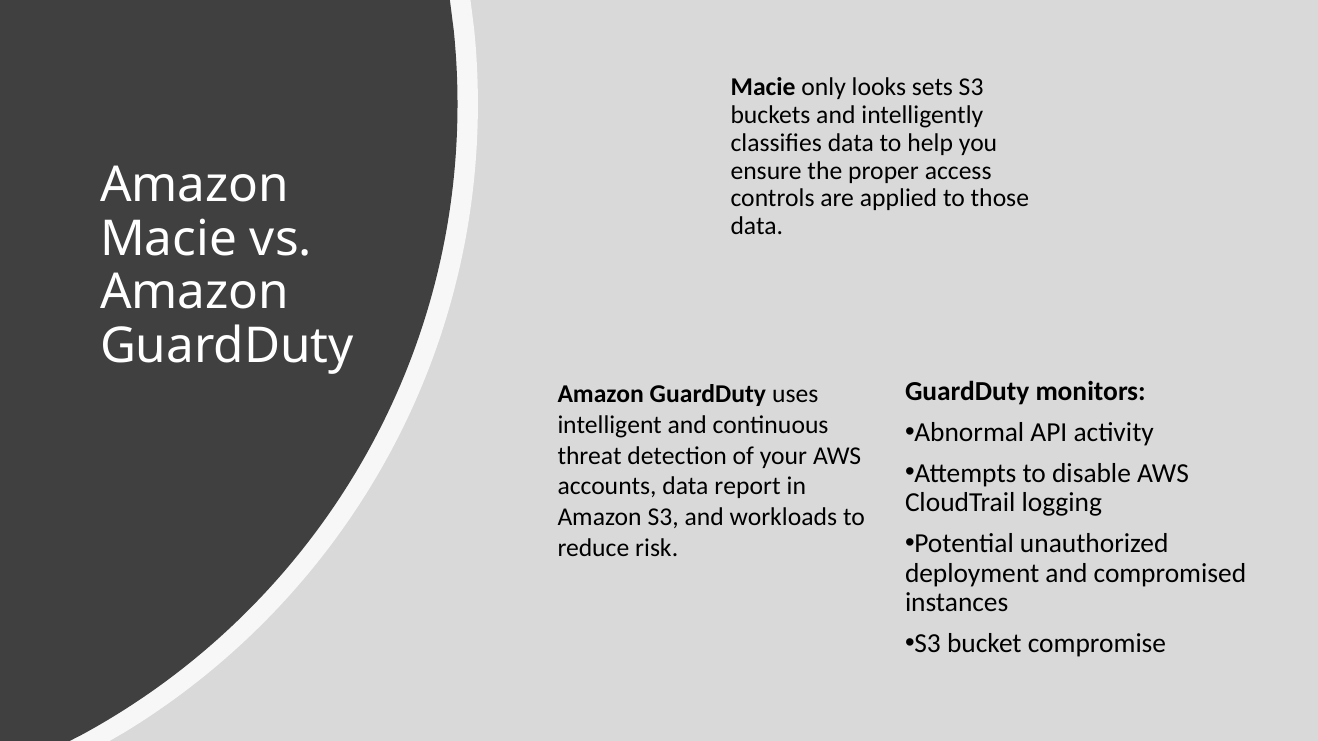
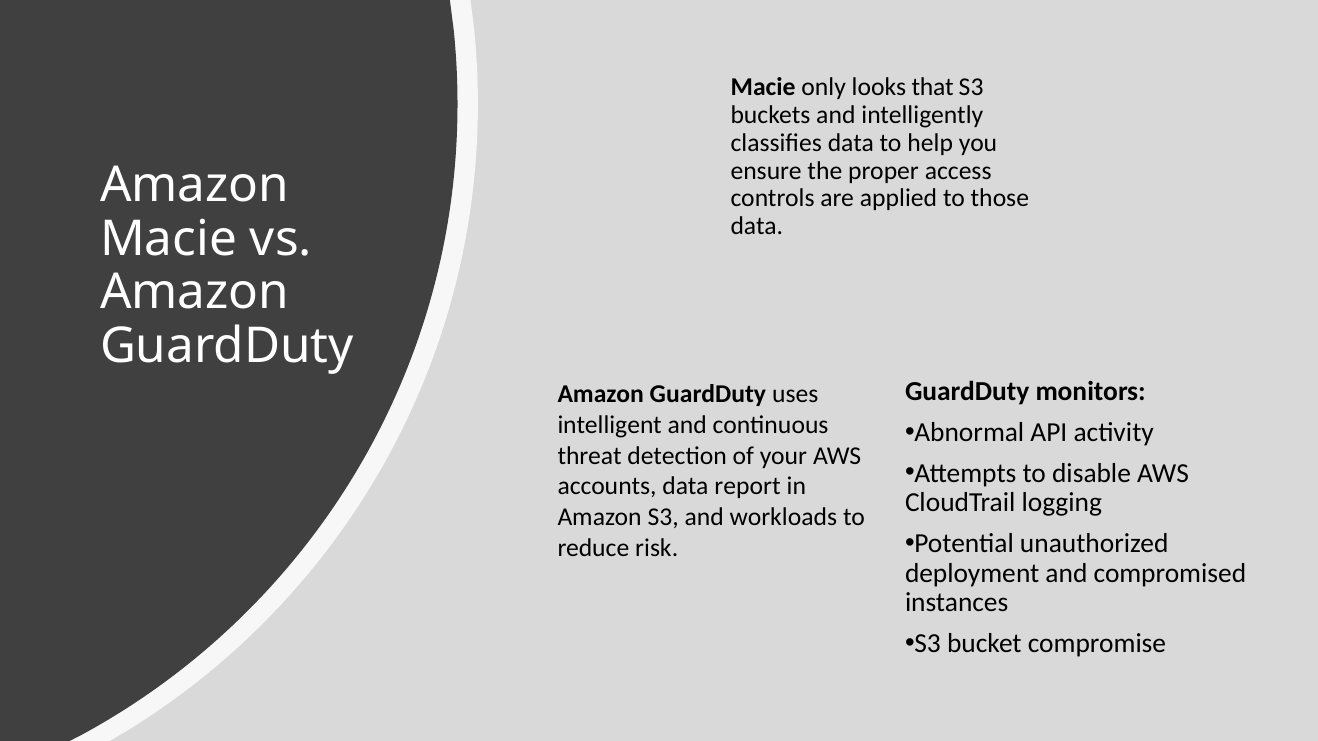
sets: sets -> that
